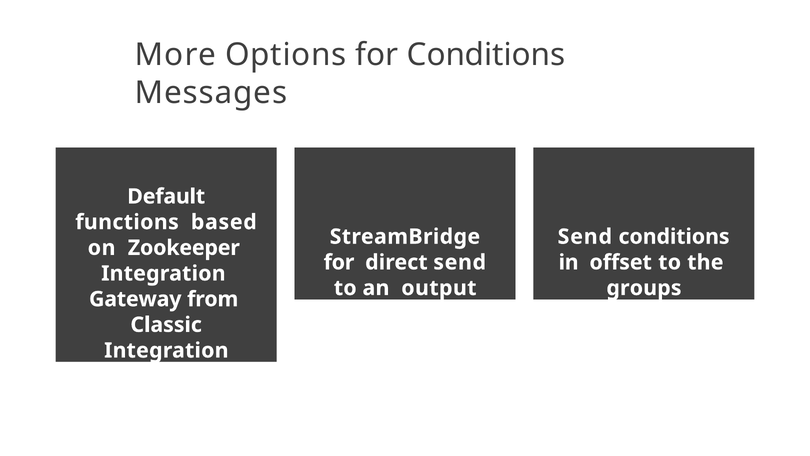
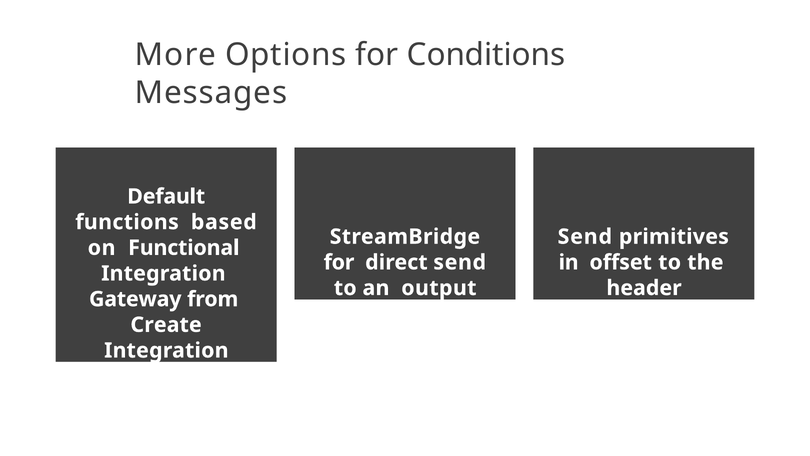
Send conditions: conditions -> primitives
Zookeeper: Zookeeper -> Functional
groups: groups -> header
Classic: Classic -> Create
